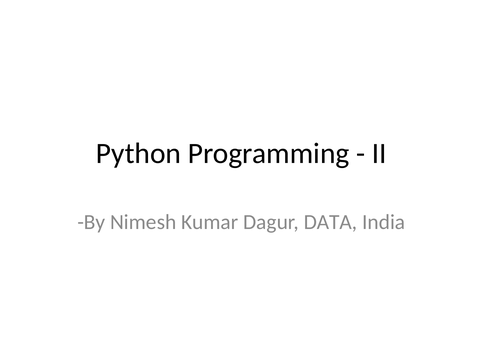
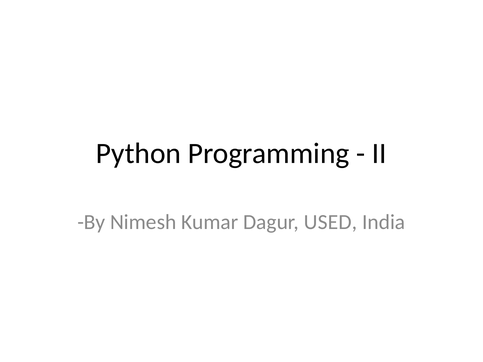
DATA: DATA -> USED
